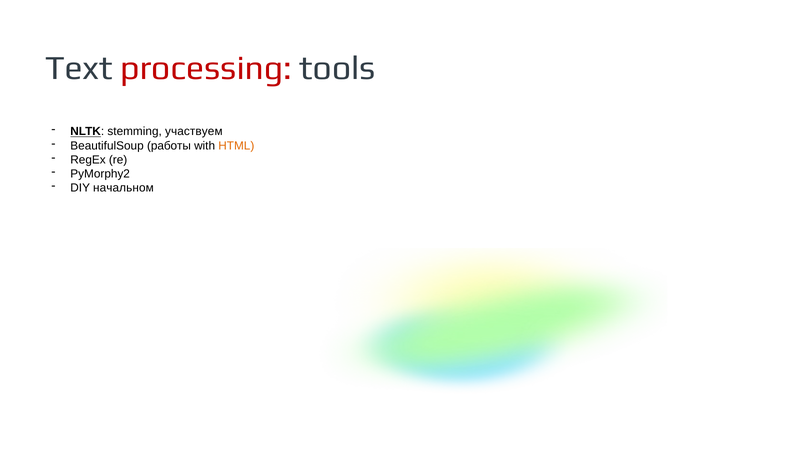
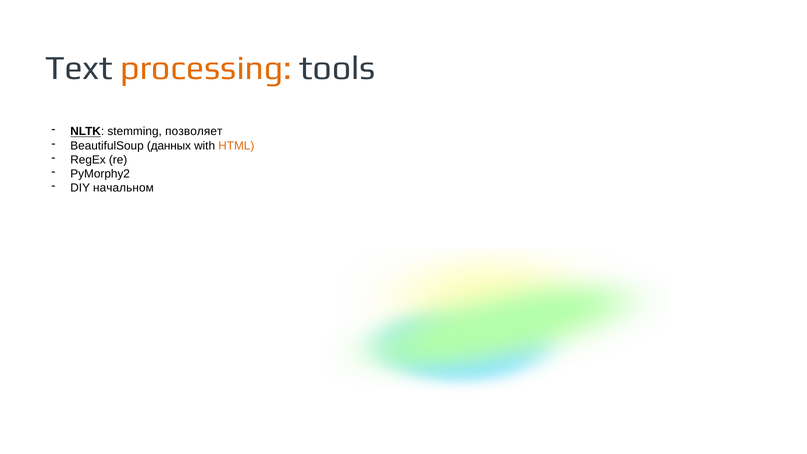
processing colour: red -> orange
участвуем: участвуем -> позволяет
работы: работы -> данных
